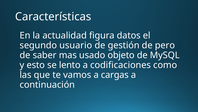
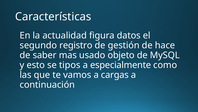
usuario: usuario -> registro
pero: pero -> hace
lento: lento -> tipos
codificaciones: codificaciones -> especialmente
